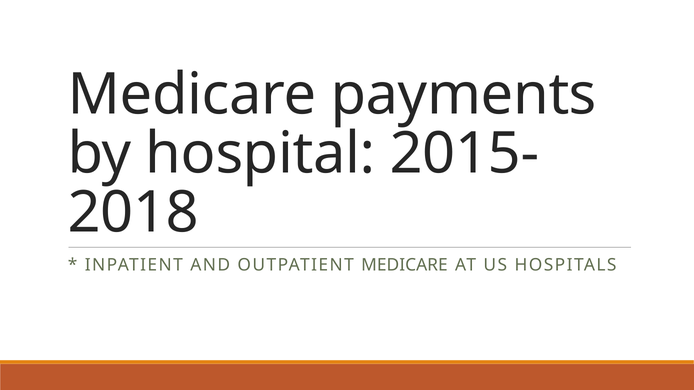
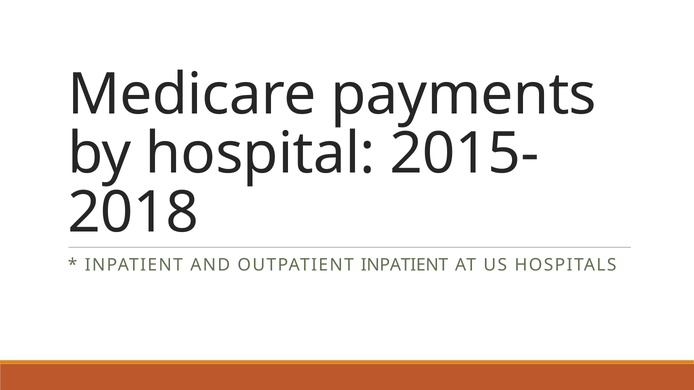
OUTPATIENT MEDICARE: MEDICARE -> INPATIENT
